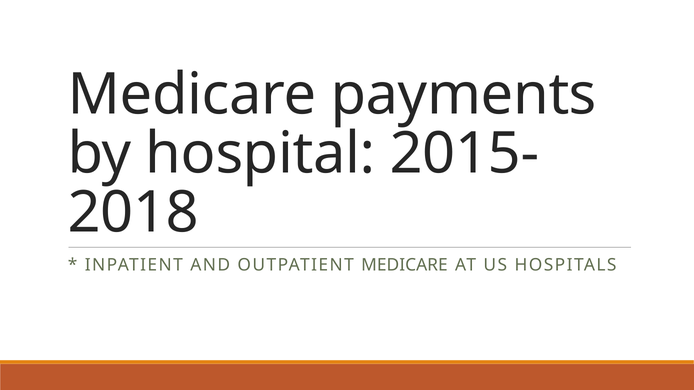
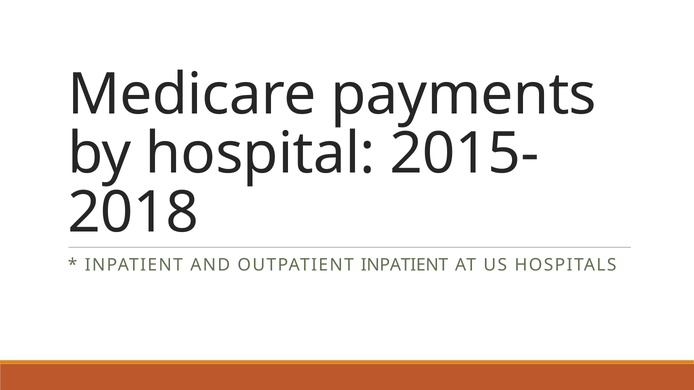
OUTPATIENT MEDICARE: MEDICARE -> INPATIENT
